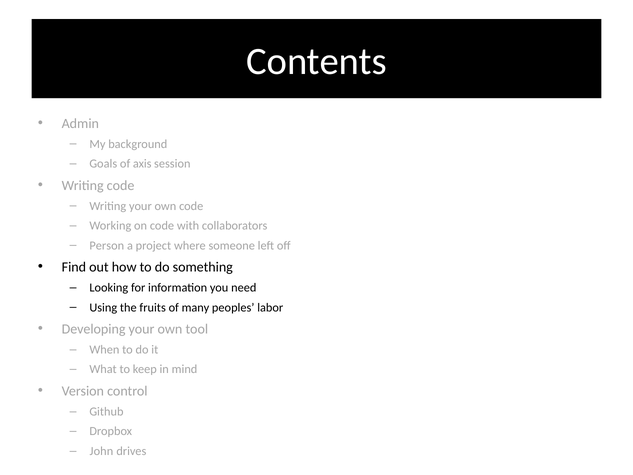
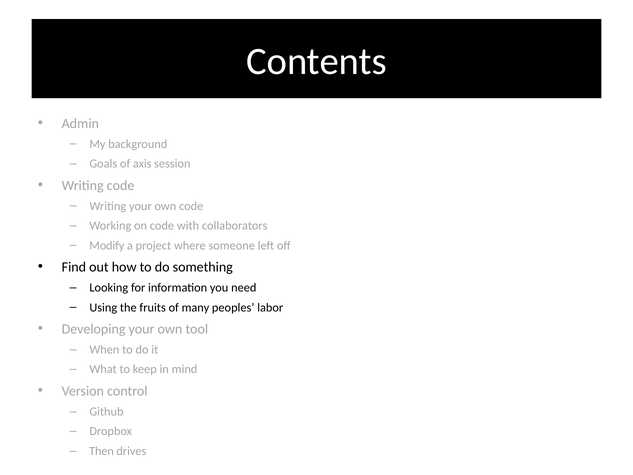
Person: Person -> Modify
John: John -> Then
